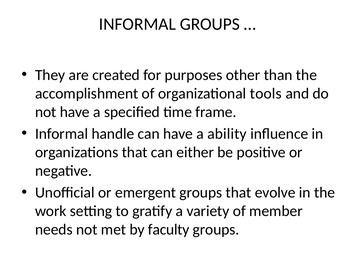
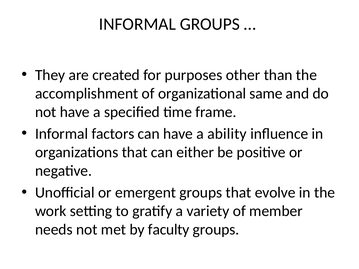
tools: tools -> same
handle: handle -> factors
